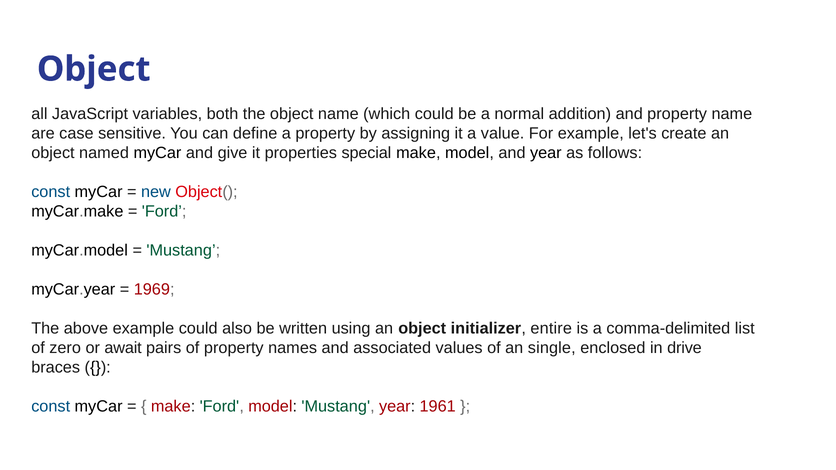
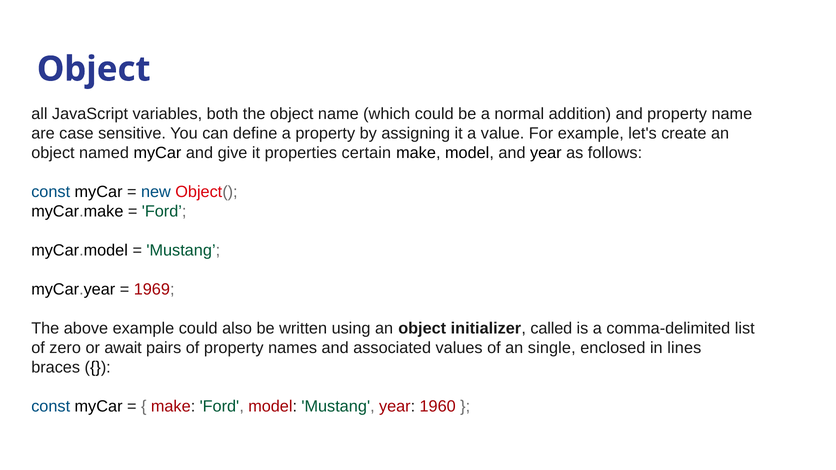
special: special -> certain
entire: entire -> called
drive: drive -> lines
1961: 1961 -> 1960
